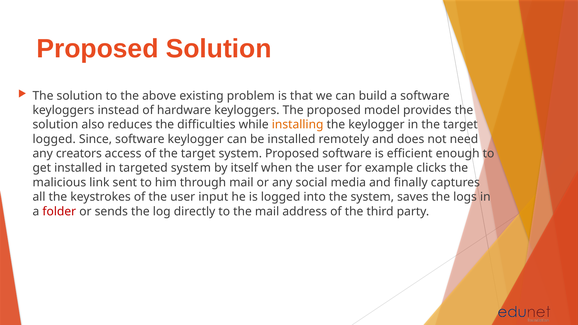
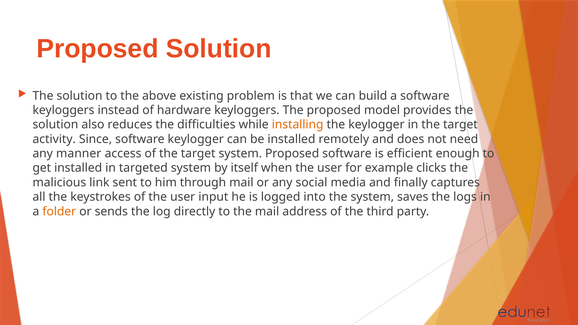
logged at (54, 139): logged -> activity
creators: creators -> manner
folder colour: red -> orange
